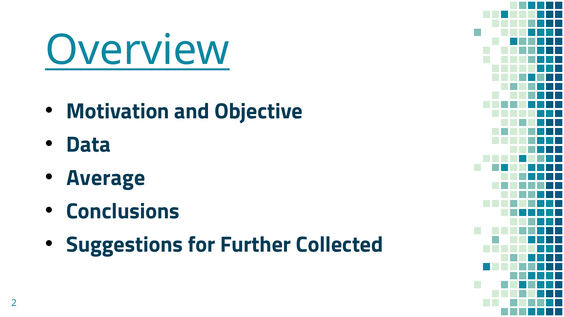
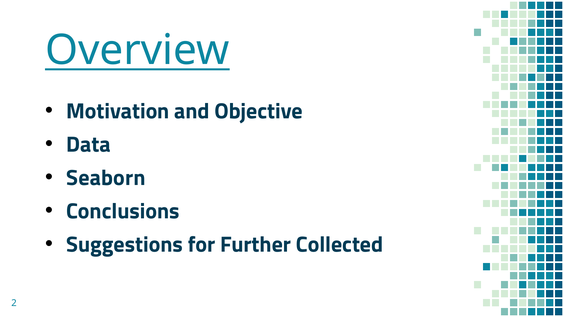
Average: Average -> Seaborn
